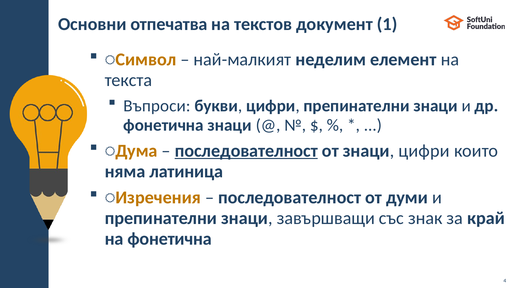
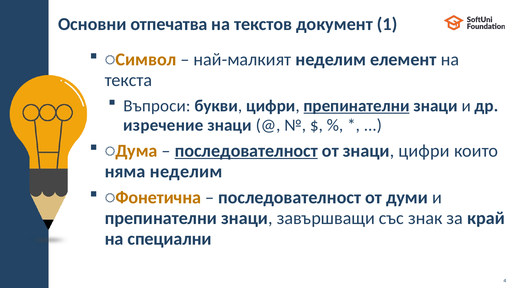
препинателни at (357, 106) underline: none -> present
фонетична at (164, 125): фонетична -> изречение
няма латиница: латиница -> неделим
Изречения: Изречения -> Фонетична
на фонетична: фонетична -> специални
